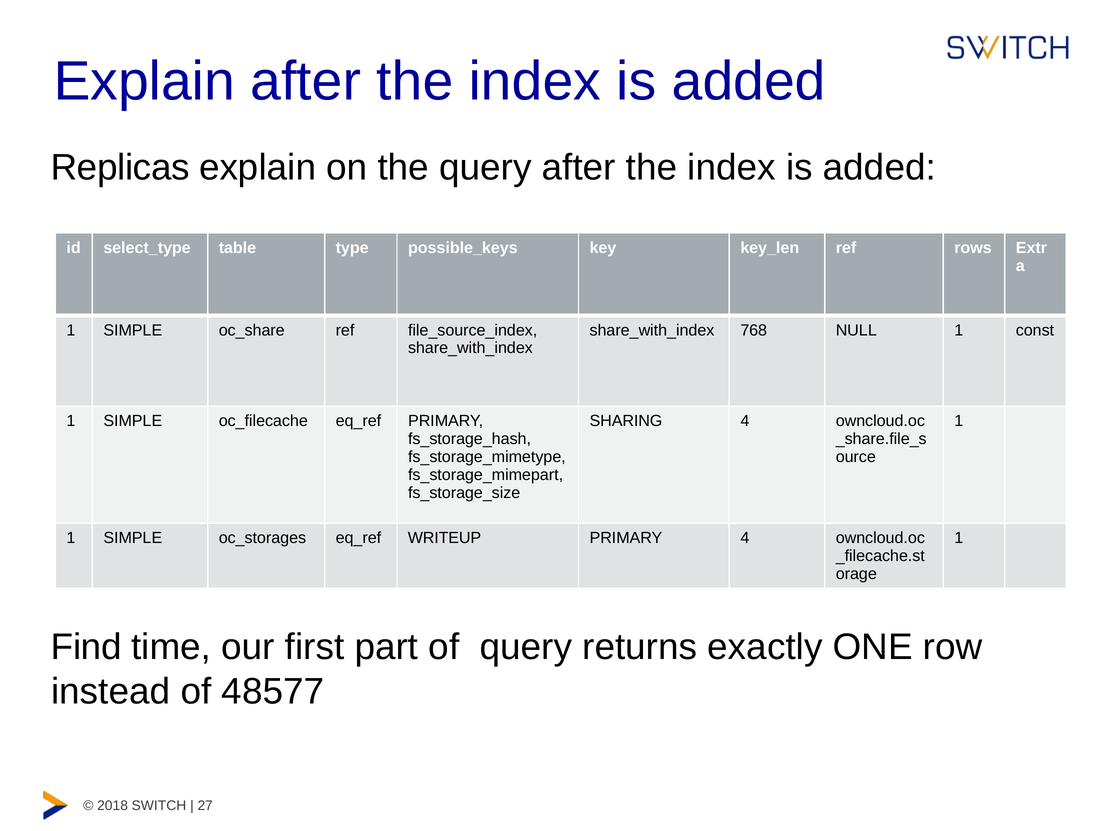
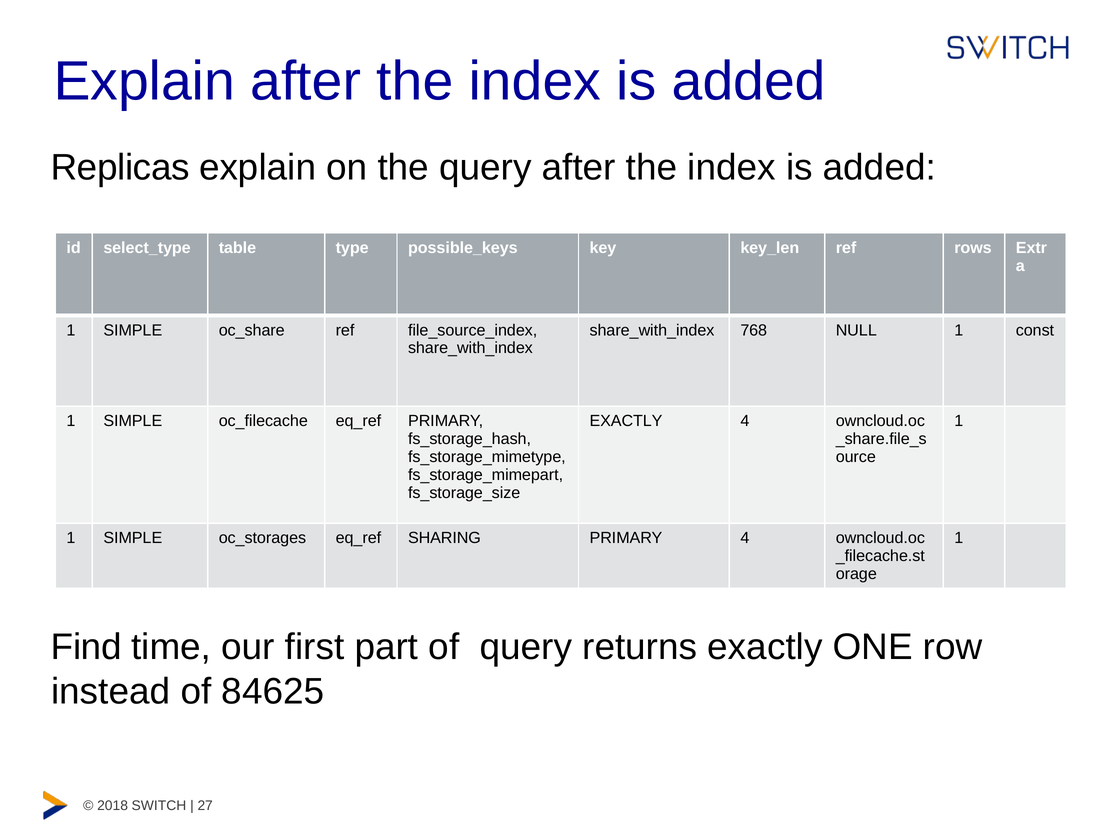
SHARING at (626, 421): SHARING -> EXACTLY
WRITEUP: WRITEUP -> SHARING
48577: 48577 -> 84625
